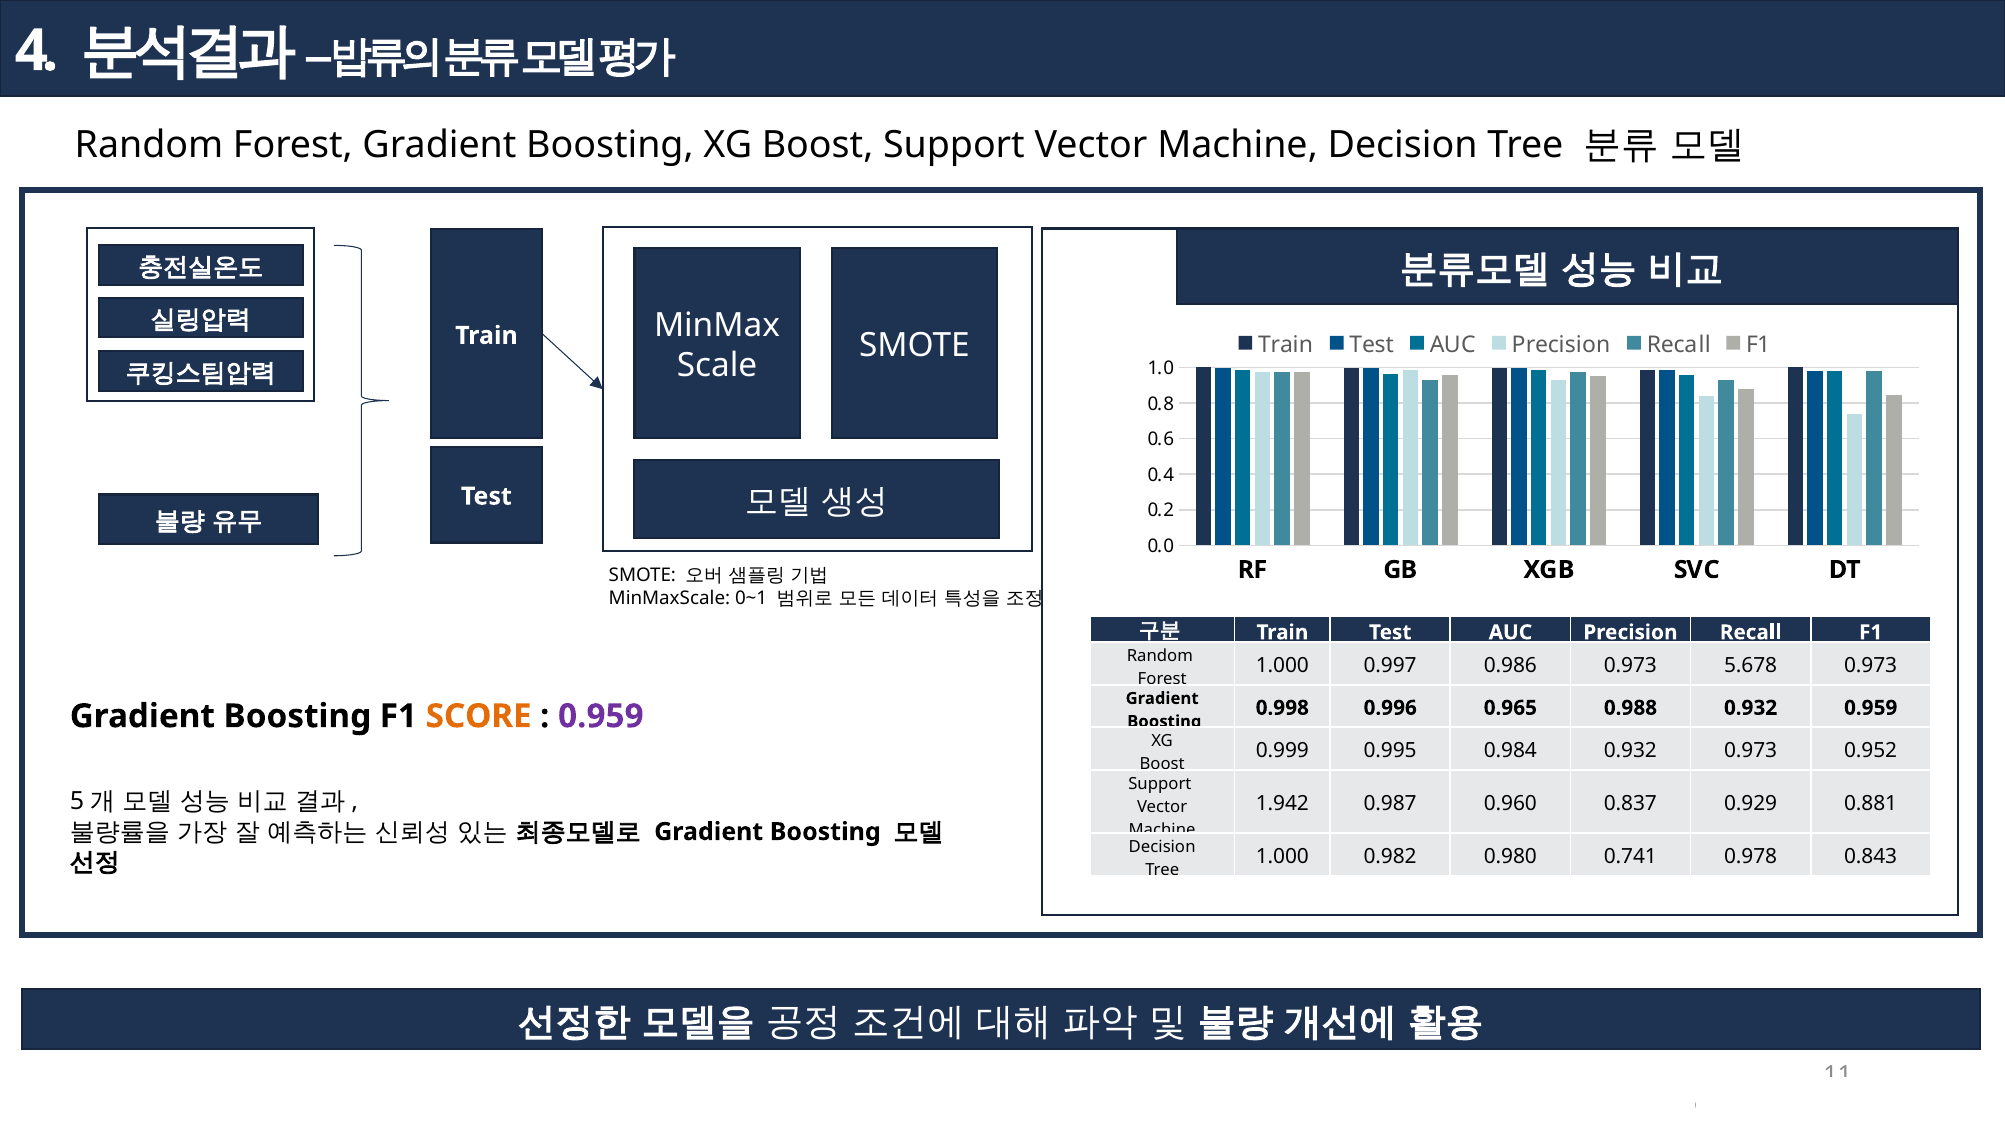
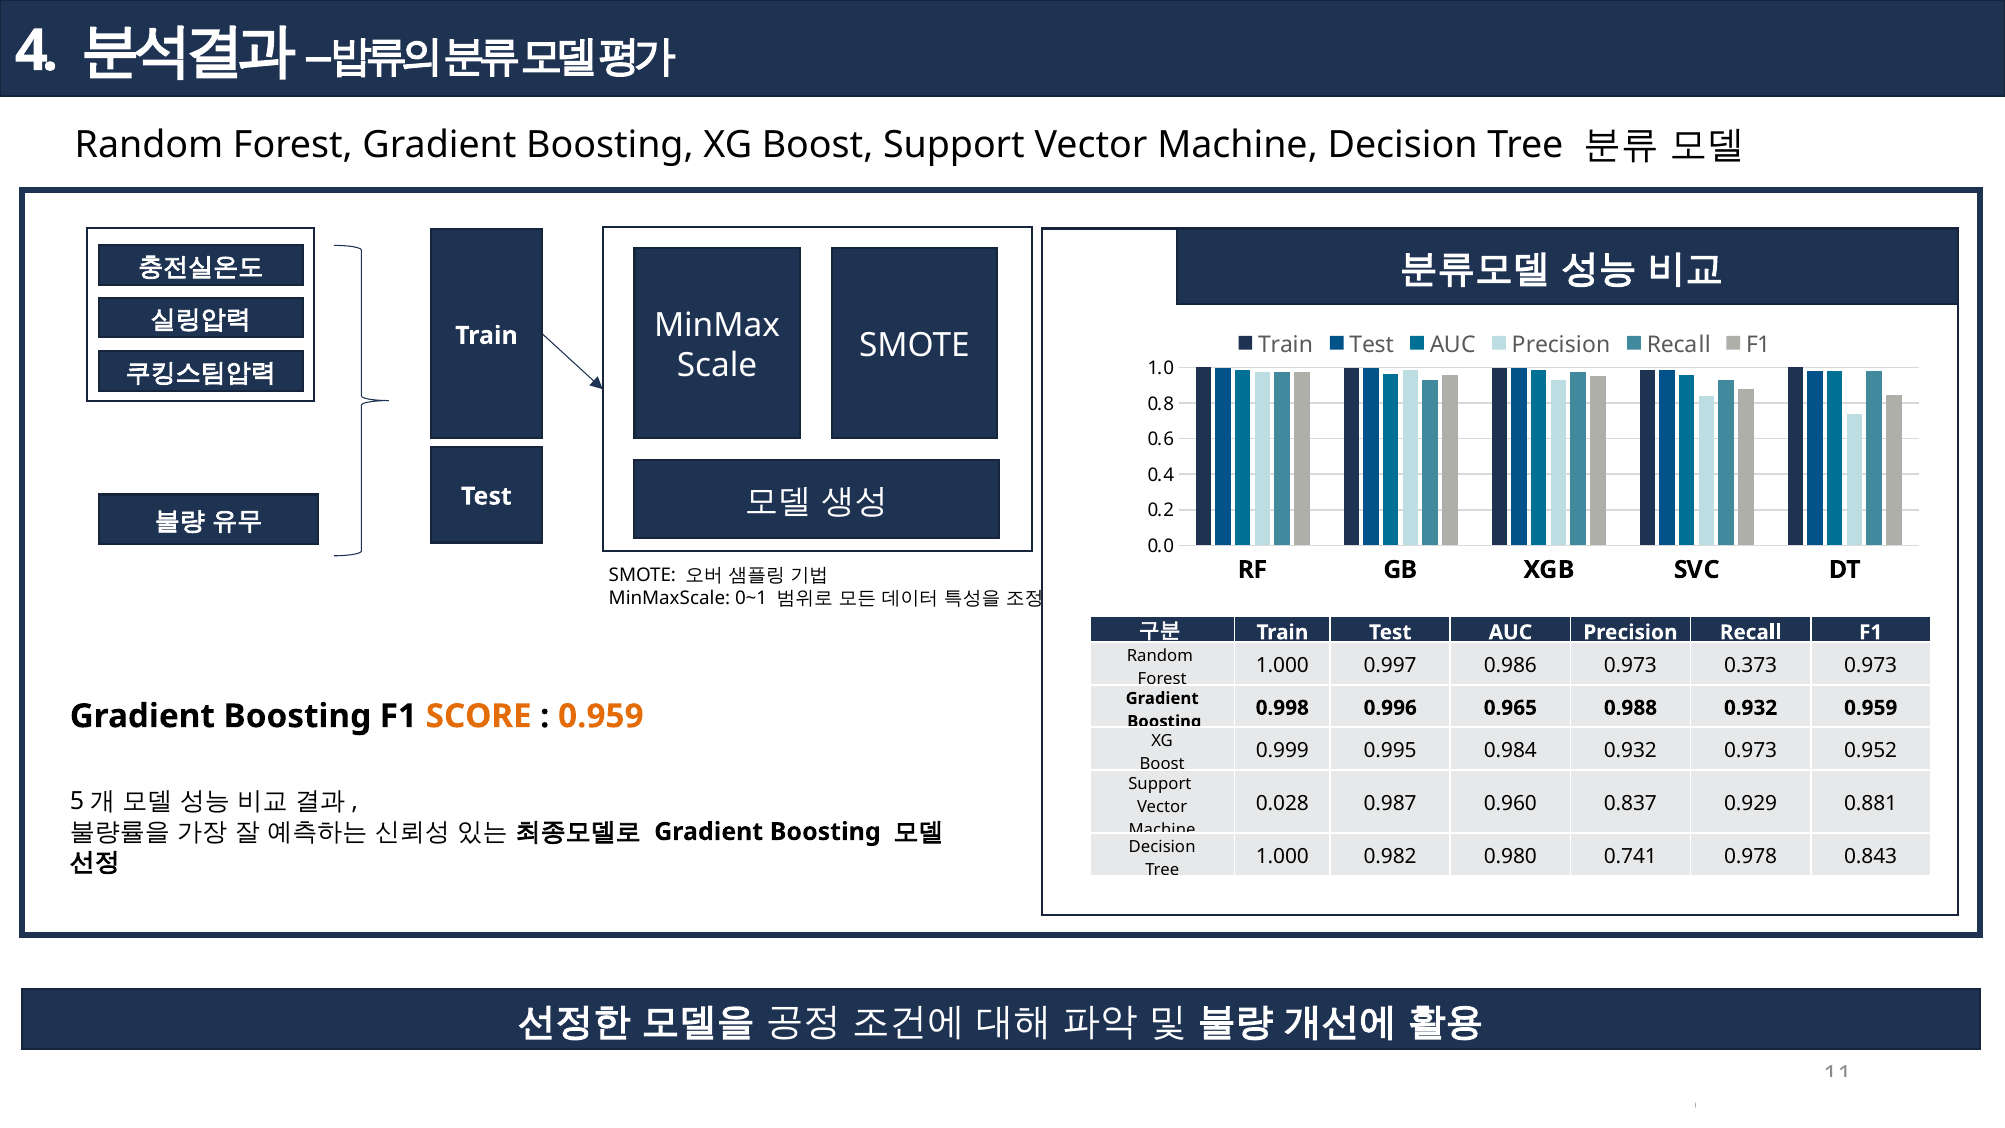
5.678: 5.678 -> 0.373
0.959 at (601, 716) colour: purple -> orange
1.942: 1.942 -> 0.028
